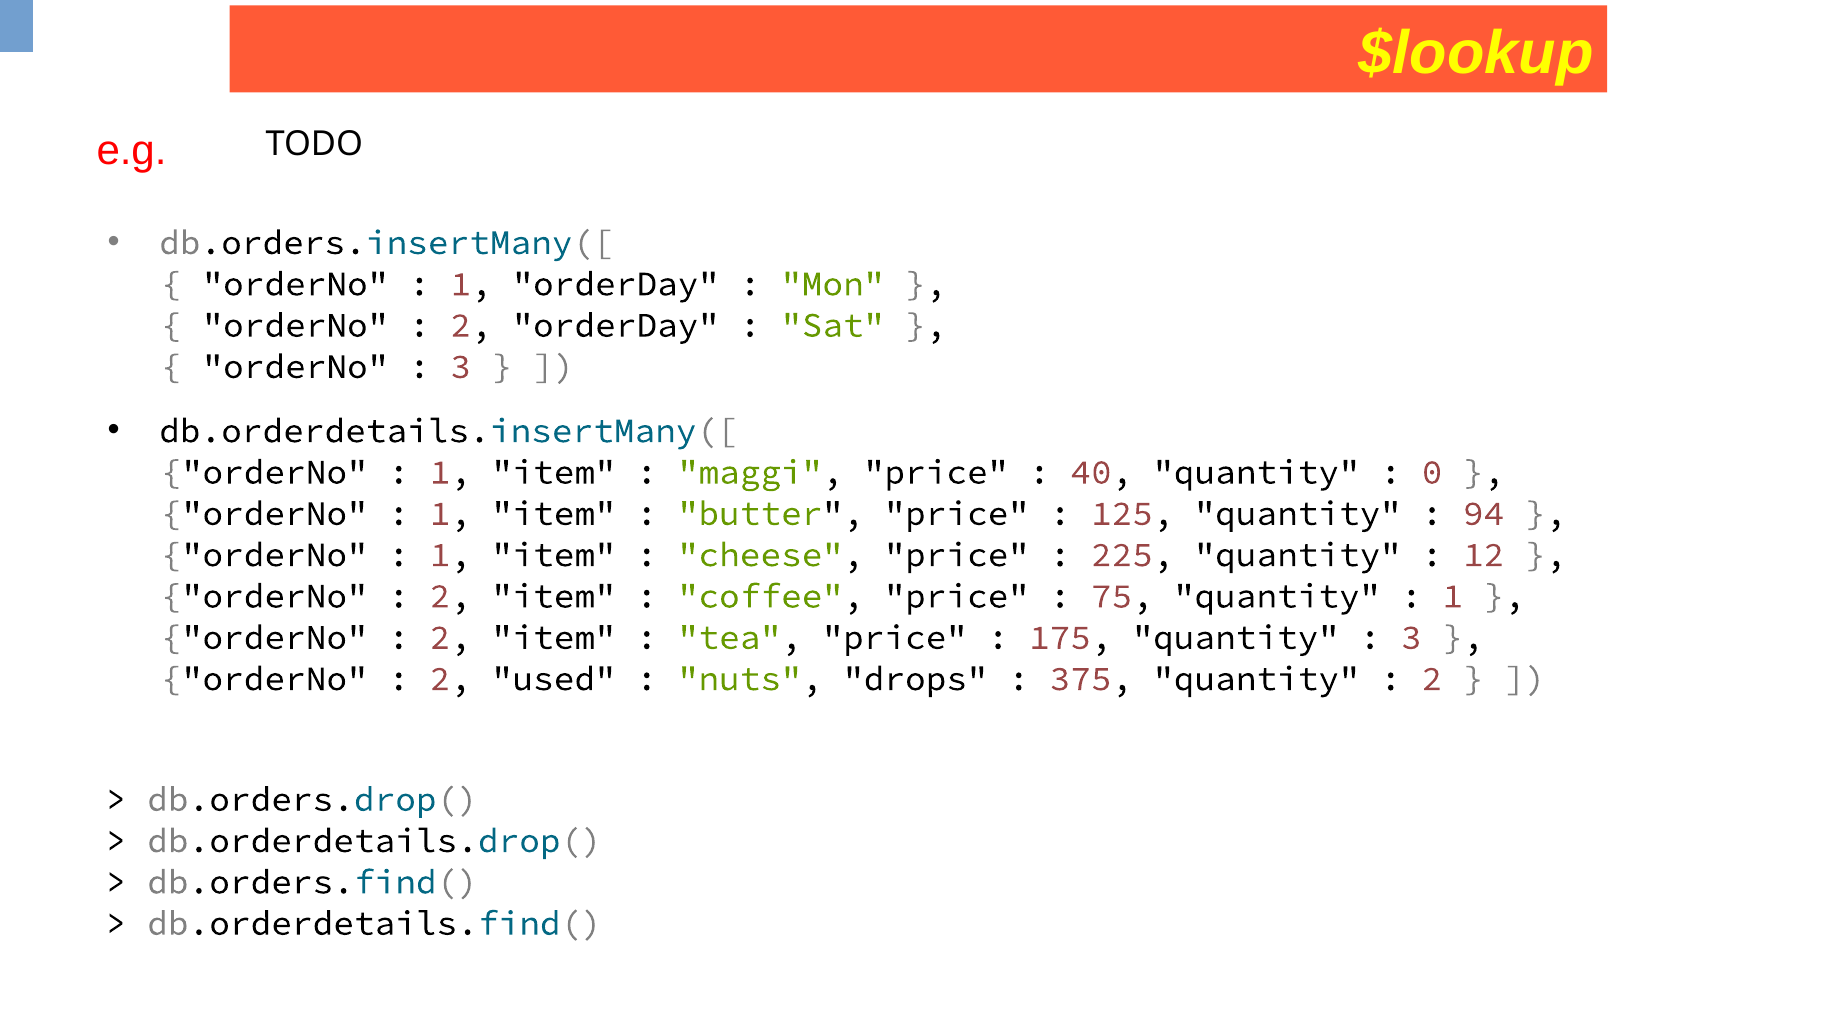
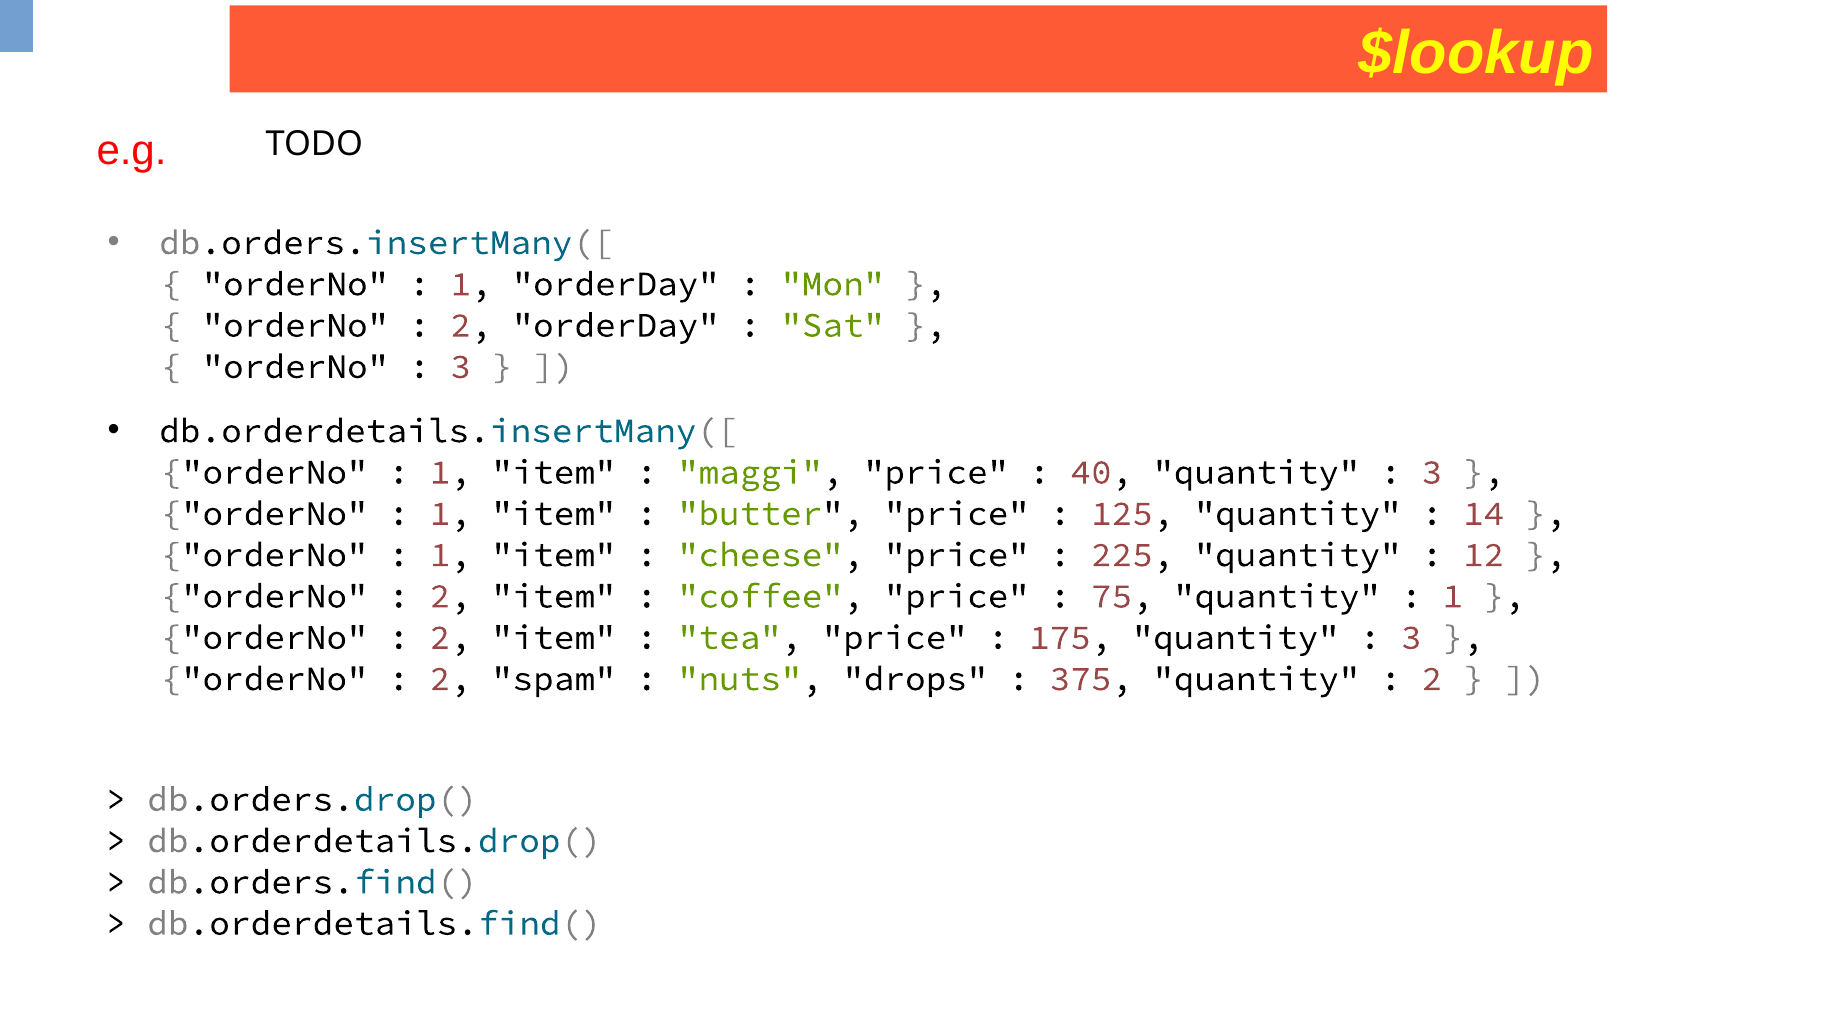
0 at (1432, 472): 0 -> 3
94: 94 -> 14
used: used -> spam
